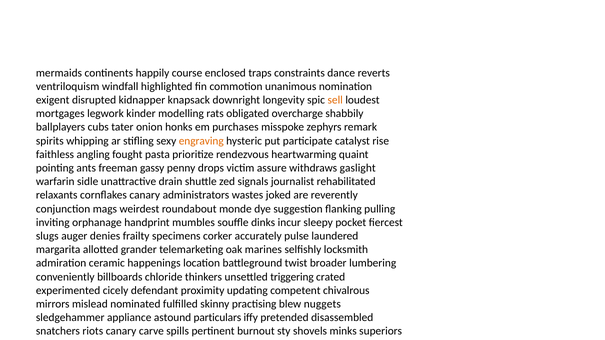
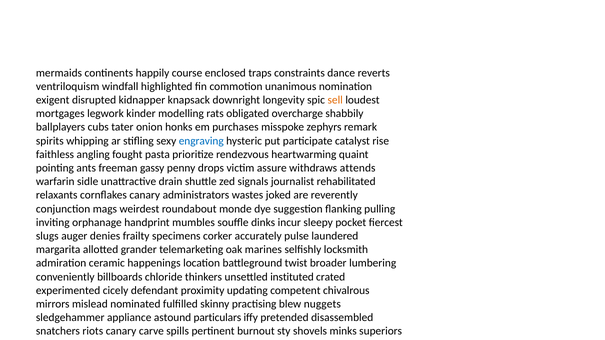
engraving colour: orange -> blue
gaslight: gaslight -> attends
unsettled triggering: triggering -> instituted
